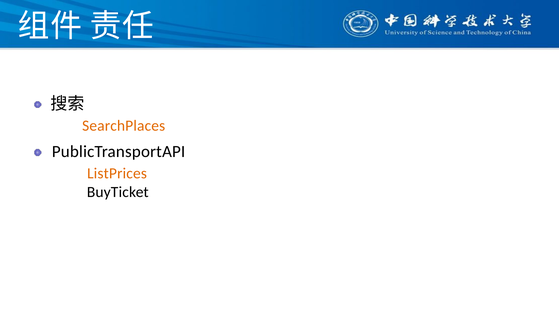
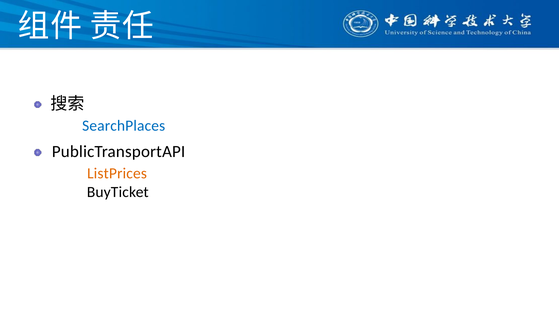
SearchPlaces colour: orange -> blue
